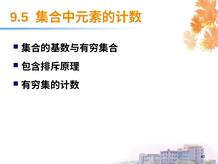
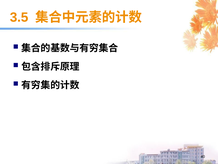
9.5: 9.5 -> 3.5
